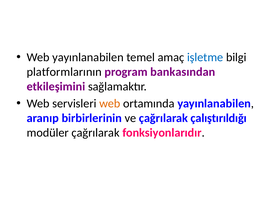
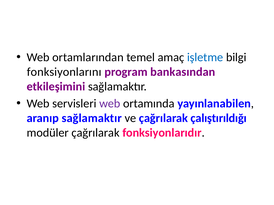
Web yayınlanabilen: yayınlanabilen -> ortamlarından
platformlarının: platformlarının -> fonksiyonlarını
web at (110, 104) colour: orange -> purple
aranıp birbirlerinin: birbirlerinin -> sağlamaktır
